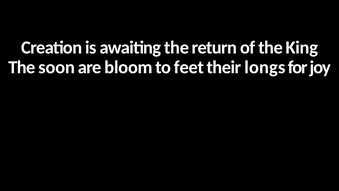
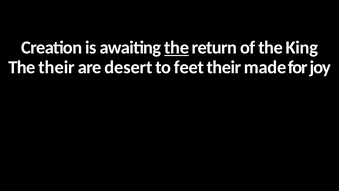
the at (177, 47) underline: none -> present
The soon: soon -> their
bloom: bloom -> desert
longs: longs -> made
